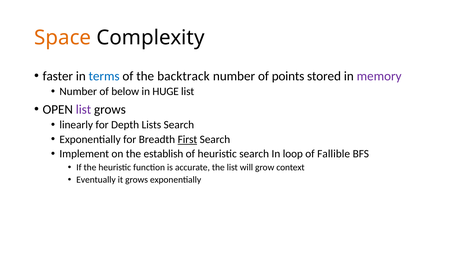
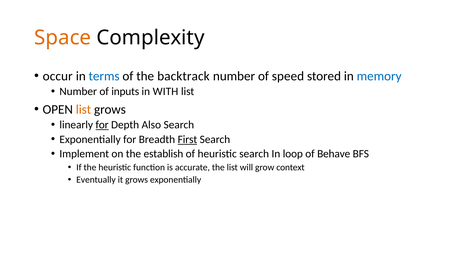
faster: faster -> occur
points: points -> speed
memory colour: purple -> blue
below: below -> inputs
HUGE: HUGE -> WITH
list at (83, 109) colour: purple -> orange
for at (102, 125) underline: none -> present
Lists: Lists -> Also
Fallible: Fallible -> Behave
